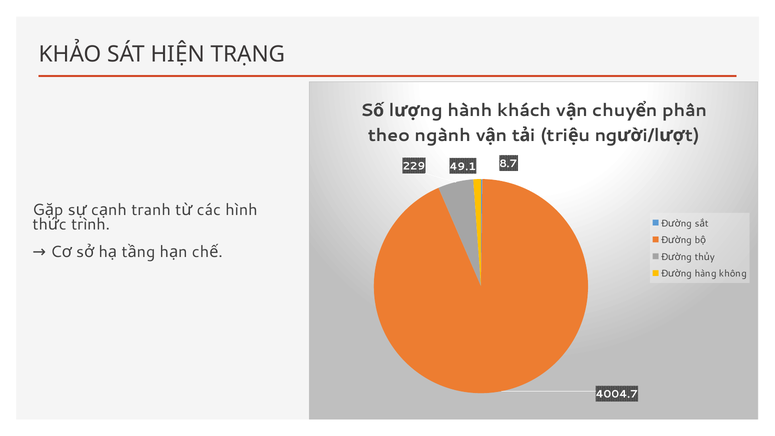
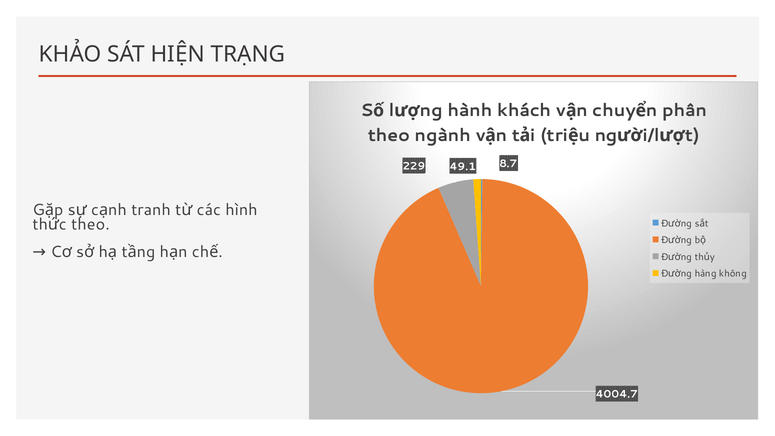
trình at (91, 224): trình -> theo
